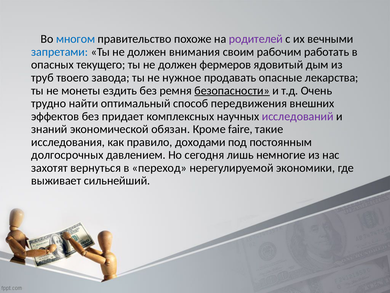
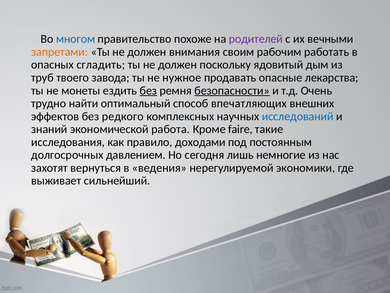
запретами colour: blue -> orange
текущего: текущего -> сгладить
фермеров: фермеров -> поскольку
без at (148, 90) underline: none -> present
передвижения: передвижения -> впечатляющих
придает: придает -> редкого
исследований colour: purple -> blue
обязан: обязан -> работа
переход: переход -> ведения
